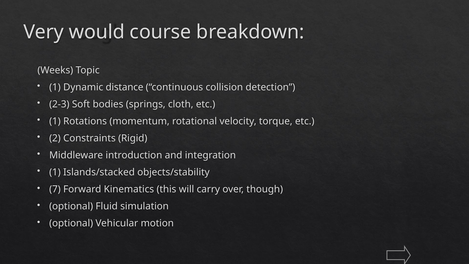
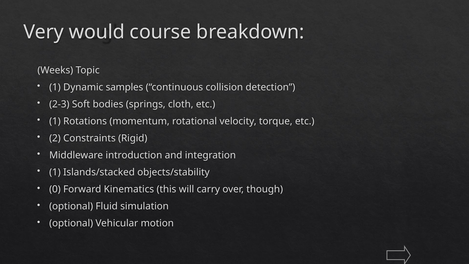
distance: distance -> samples
7: 7 -> 0
